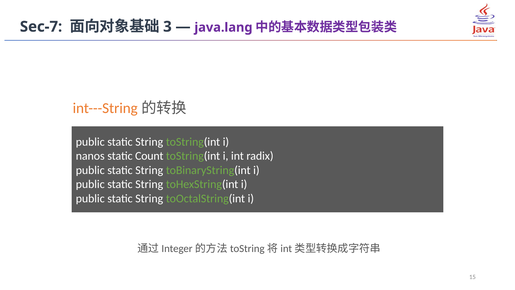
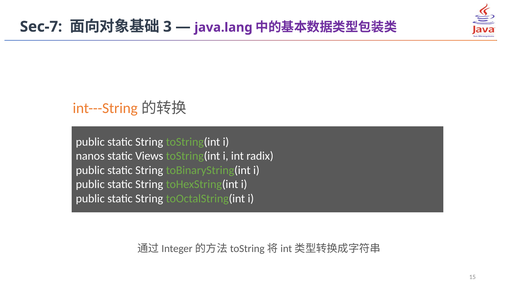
Count: Count -> Views
